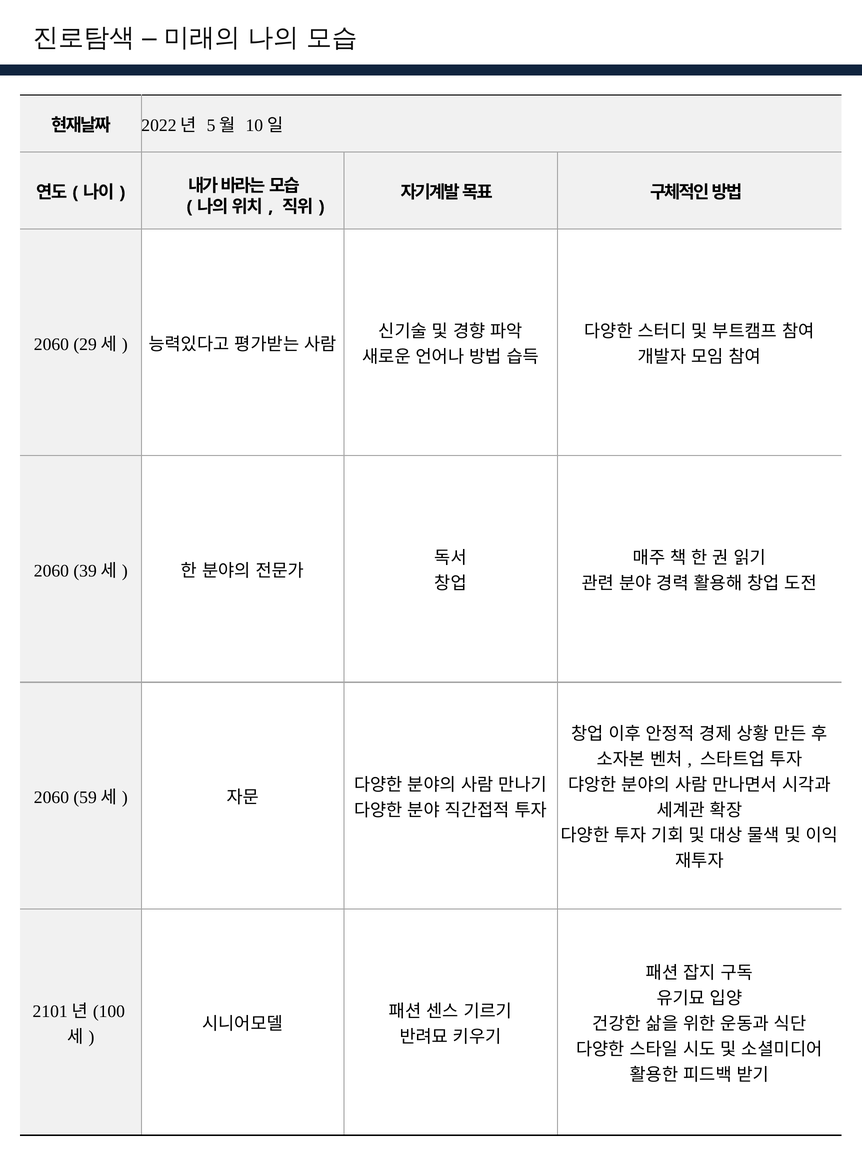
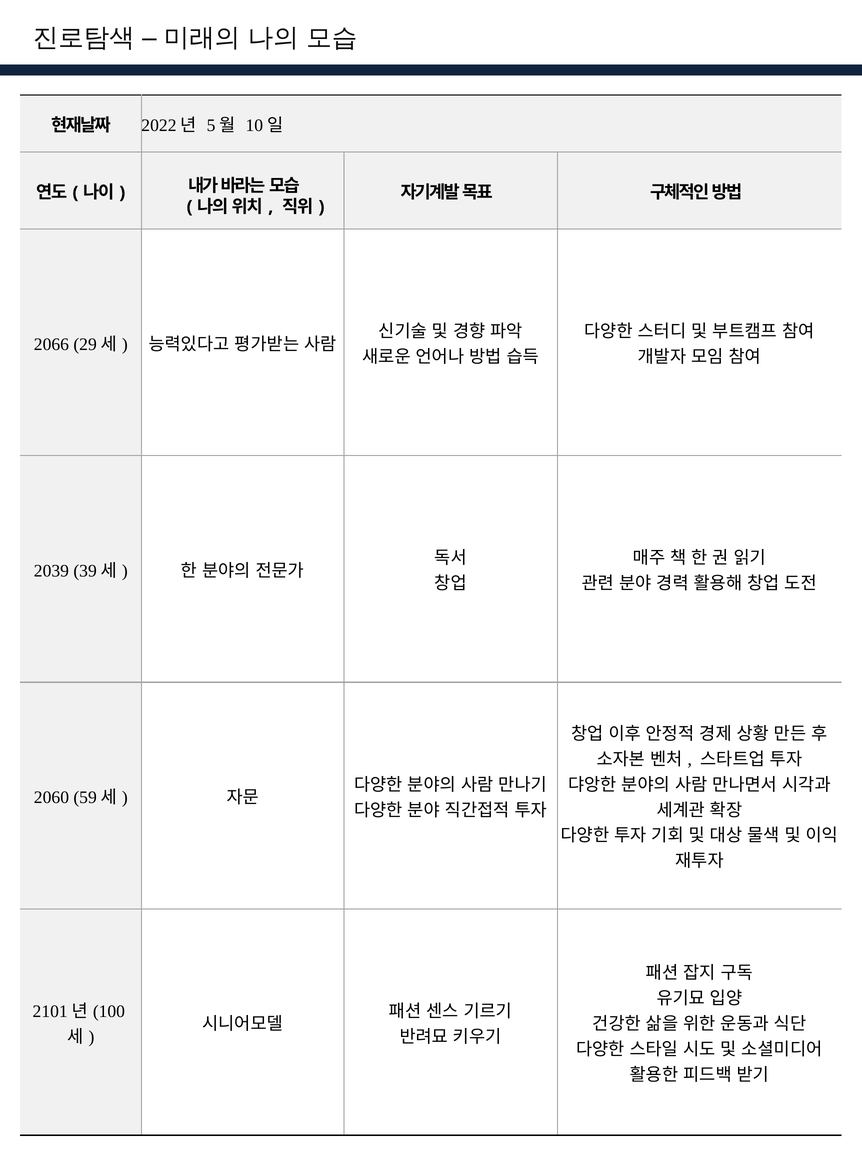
2060 at (51, 344): 2060 -> 2066
2060 at (51, 571): 2060 -> 2039
